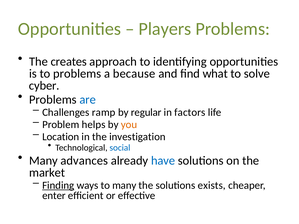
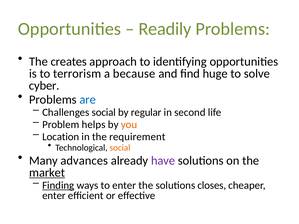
Players: Players -> Readily
to problems: problems -> terrorism
what: what -> huge
Challenges ramp: ramp -> social
factors: factors -> second
investigation: investigation -> requirement
social at (120, 148) colour: blue -> orange
have colour: blue -> purple
market underline: none -> present
to many: many -> enter
exists: exists -> closes
